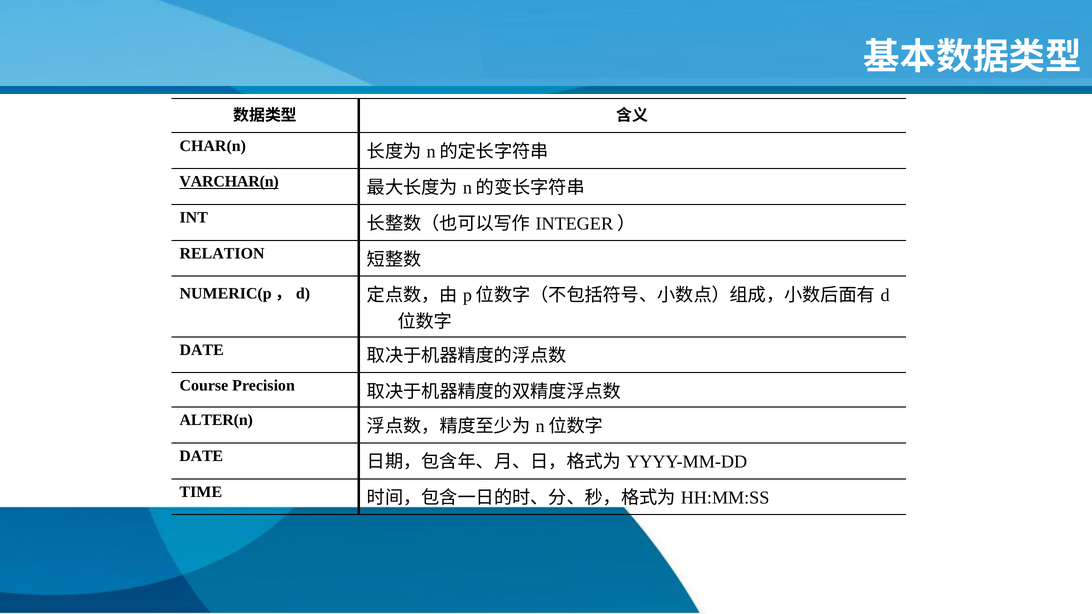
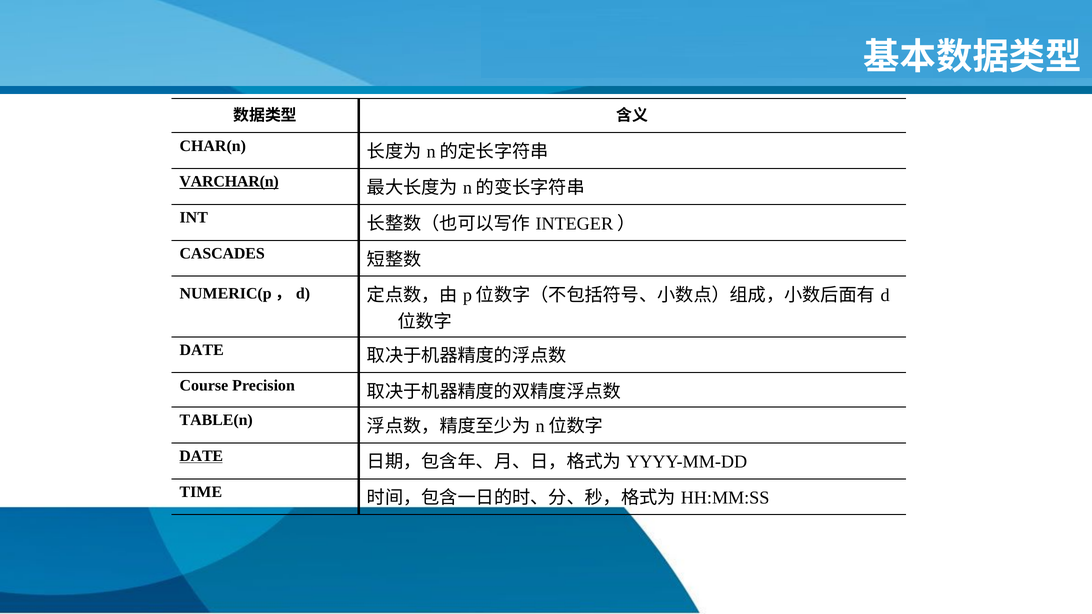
RELATION: RELATION -> CASCADES
ALTER(n: ALTER(n -> TABLE(n
DATE at (201, 456) underline: none -> present
